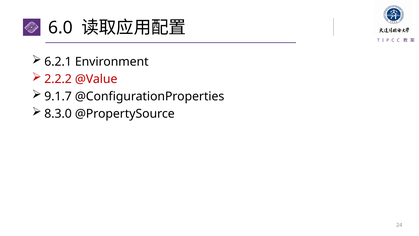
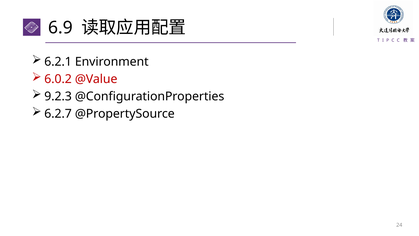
6.0: 6.0 -> 6.9
2.2.2: 2.2.2 -> 6.0.2
9.1.7: 9.1.7 -> 9.2.3
8.3.0: 8.3.0 -> 6.2.7
